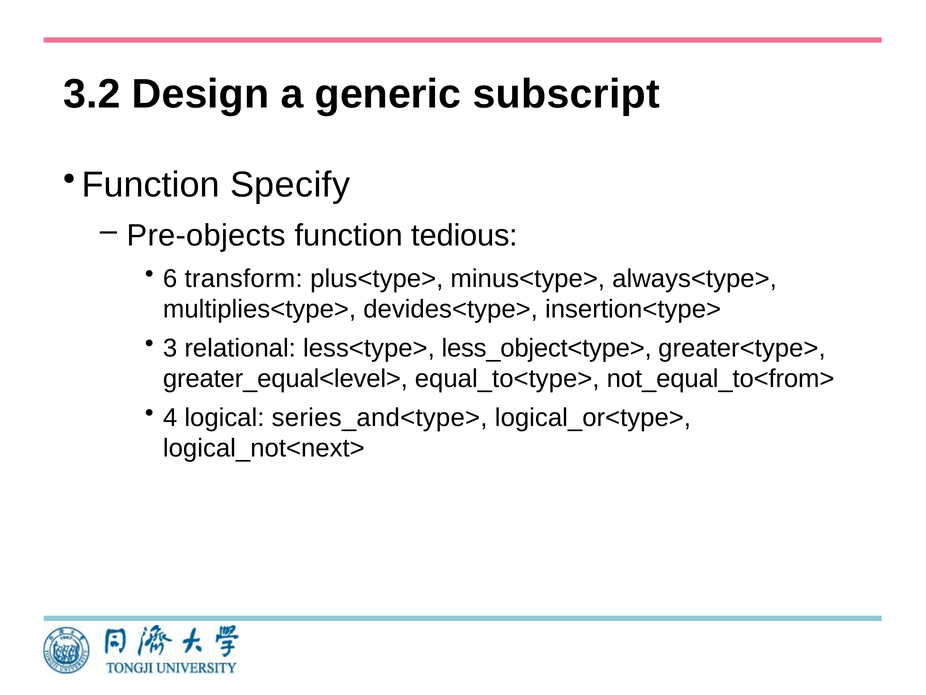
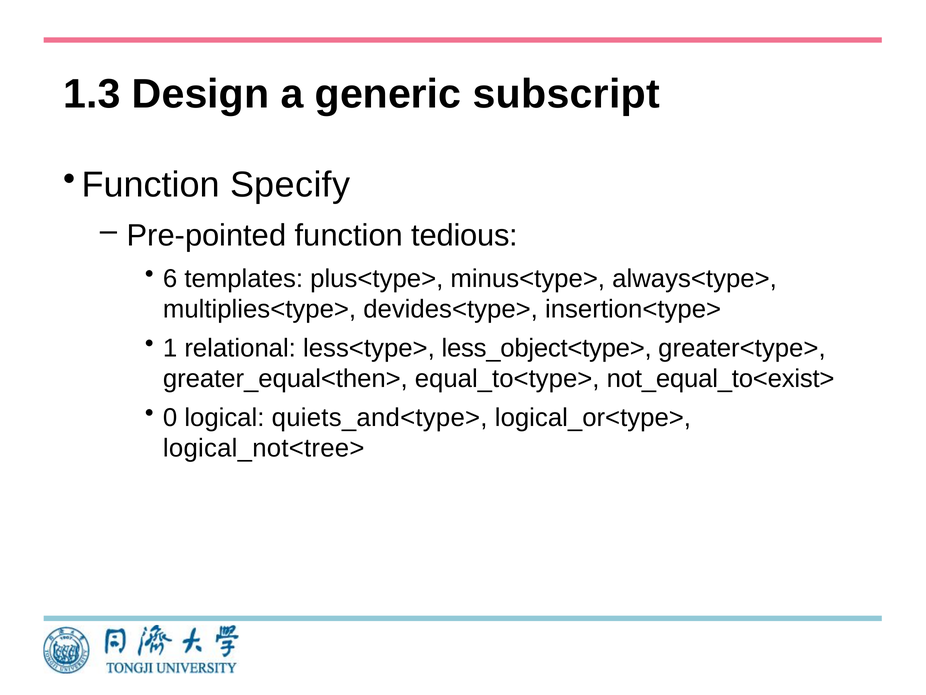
3.2: 3.2 -> 1.3
Pre-objects: Pre-objects -> Pre-pointed
transform: transform -> templates
3: 3 -> 1
greater_equal<level>: greater_equal<level> -> greater_equal<then>
not_equal_to<from>: not_equal_to<from> -> not_equal_to<exist>
4: 4 -> 0
series_and<type>: series_and<type> -> quiets_and<type>
logical_not<next>: logical_not<next> -> logical_not<tree>
